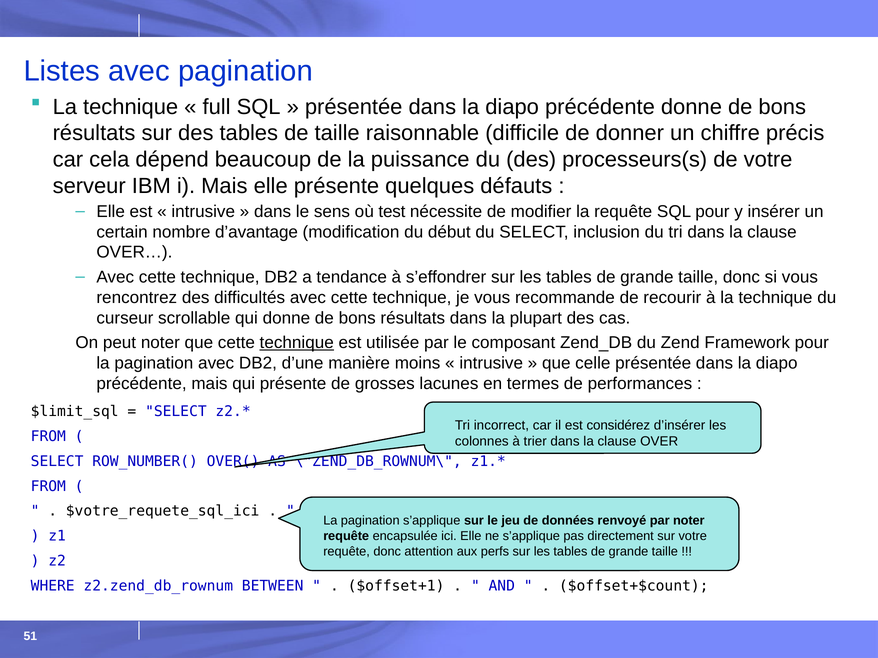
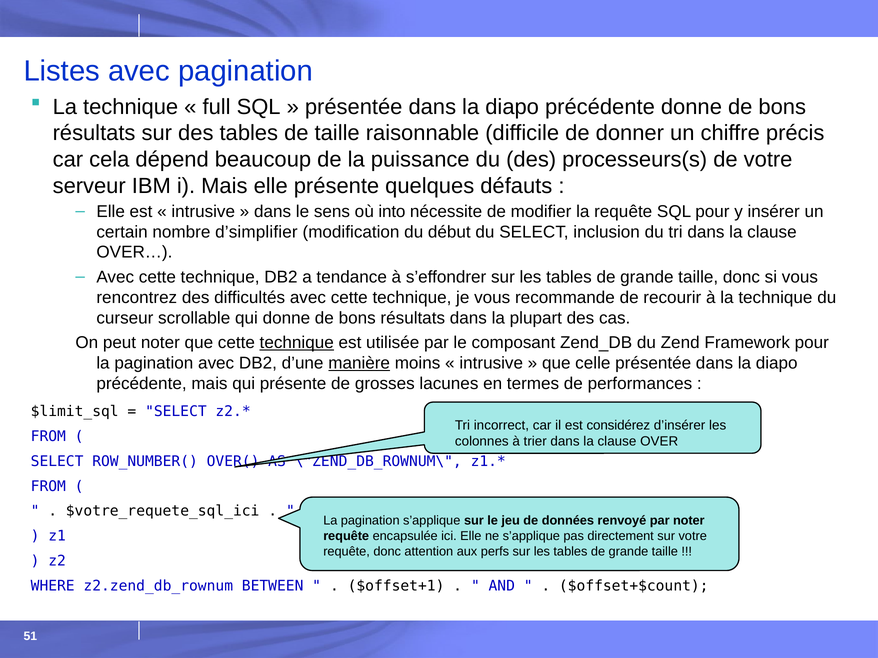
test: test -> into
d’avantage: d’avantage -> d’simplifier
manière underline: none -> present
